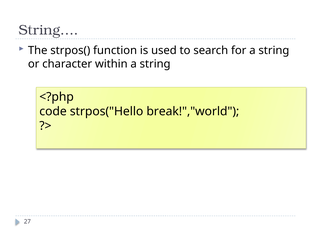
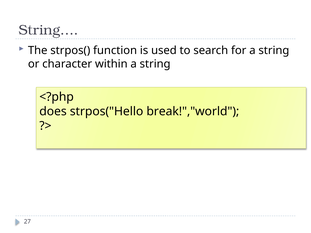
code: code -> does
